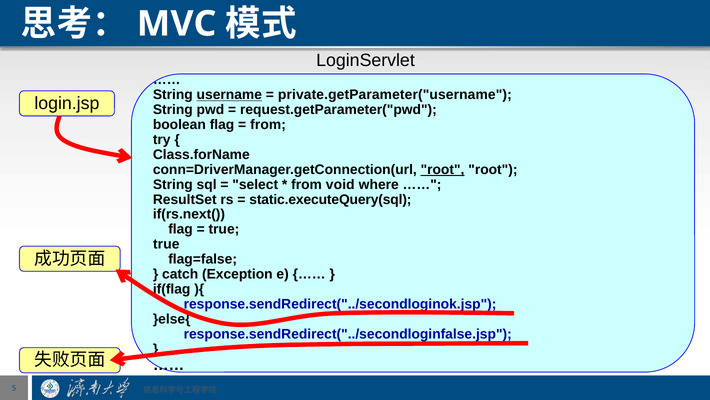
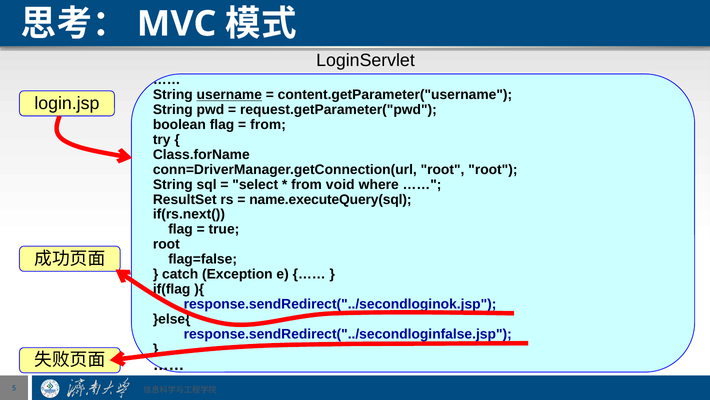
private.getParameter("username: private.getParameter("username -> content.getParameter("username
root at (443, 169) underline: present -> none
static.executeQuery(sql: static.executeQuery(sql -> name.executeQuery(sql
true at (166, 244): true -> root
